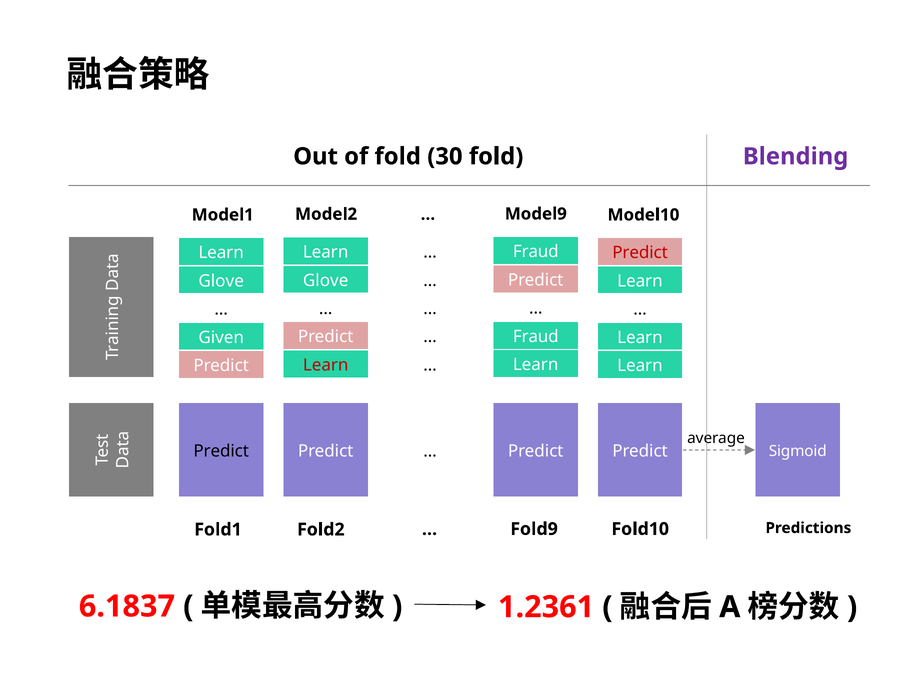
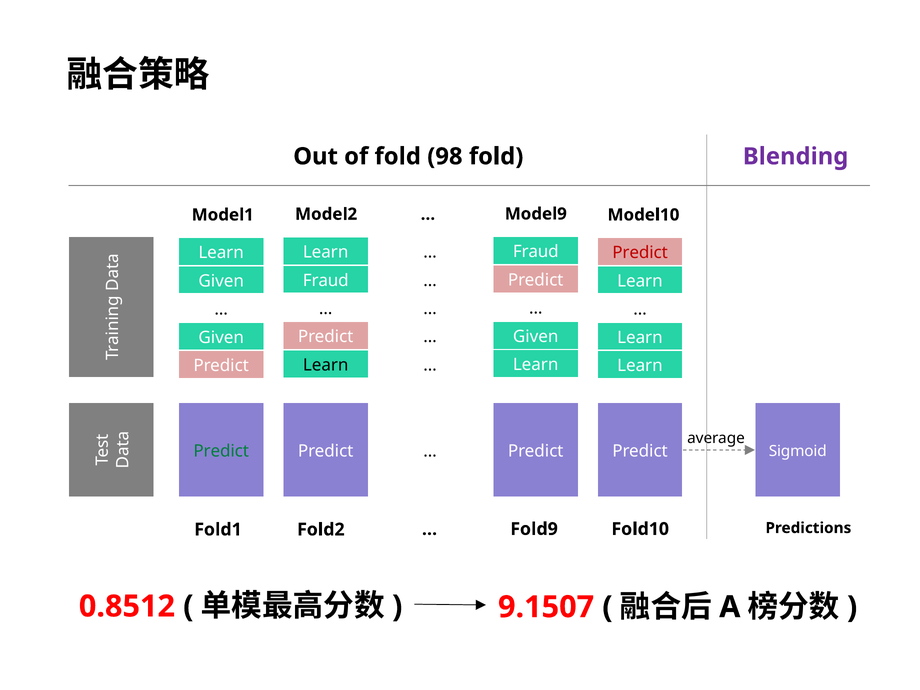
30: 30 -> 98
Glove at (326, 280): Glove -> Fraud
Glove at (221, 281): Glove -> Given
Fraud at (536, 337): Fraud -> Given
Learn at (326, 365) colour: red -> black
Predict at (221, 451) colour: black -> green
6.1837: 6.1837 -> 0.8512
1.2361: 1.2361 -> 9.1507
